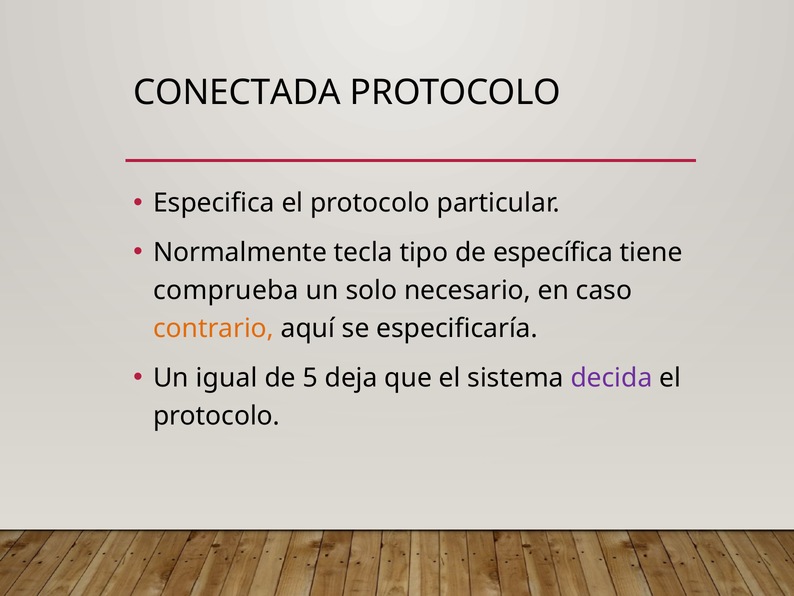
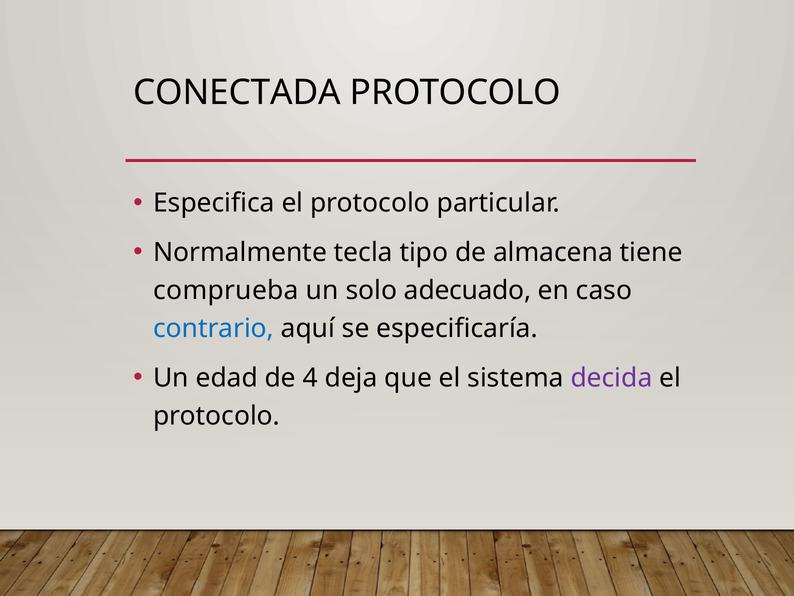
específica: específica -> almacena
necesario: necesario -> adecuado
contrario colour: orange -> blue
igual: igual -> edad
5: 5 -> 4
